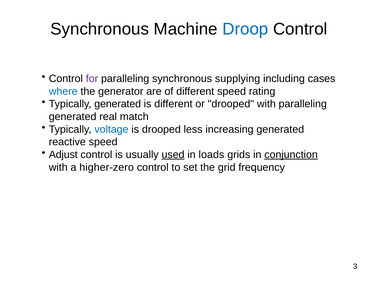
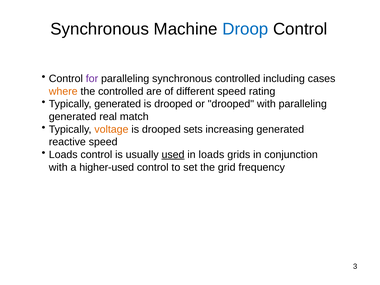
synchronous supplying: supplying -> controlled
where colour: blue -> orange
the generator: generator -> controlled
different at (173, 104): different -> drooped
voltage colour: blue -> orange
less: less -> sets
Adjust at (63, 155): Adjust -> Loads
conjunction underline: present -> none
higher-zero: higher-zero -> higher-used
